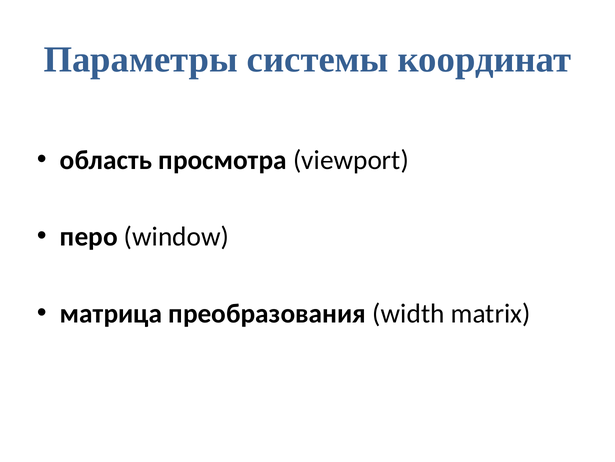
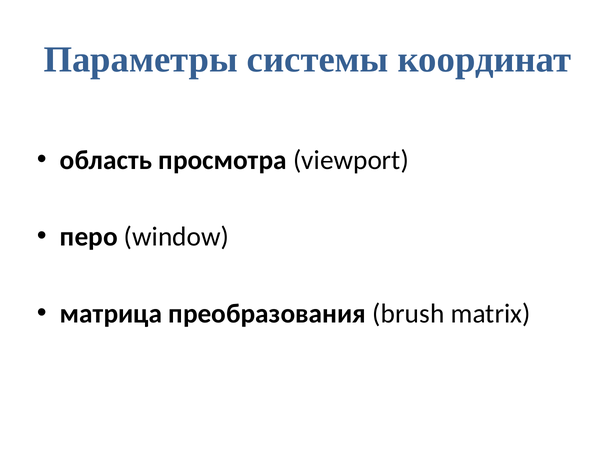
width: width -> brush
